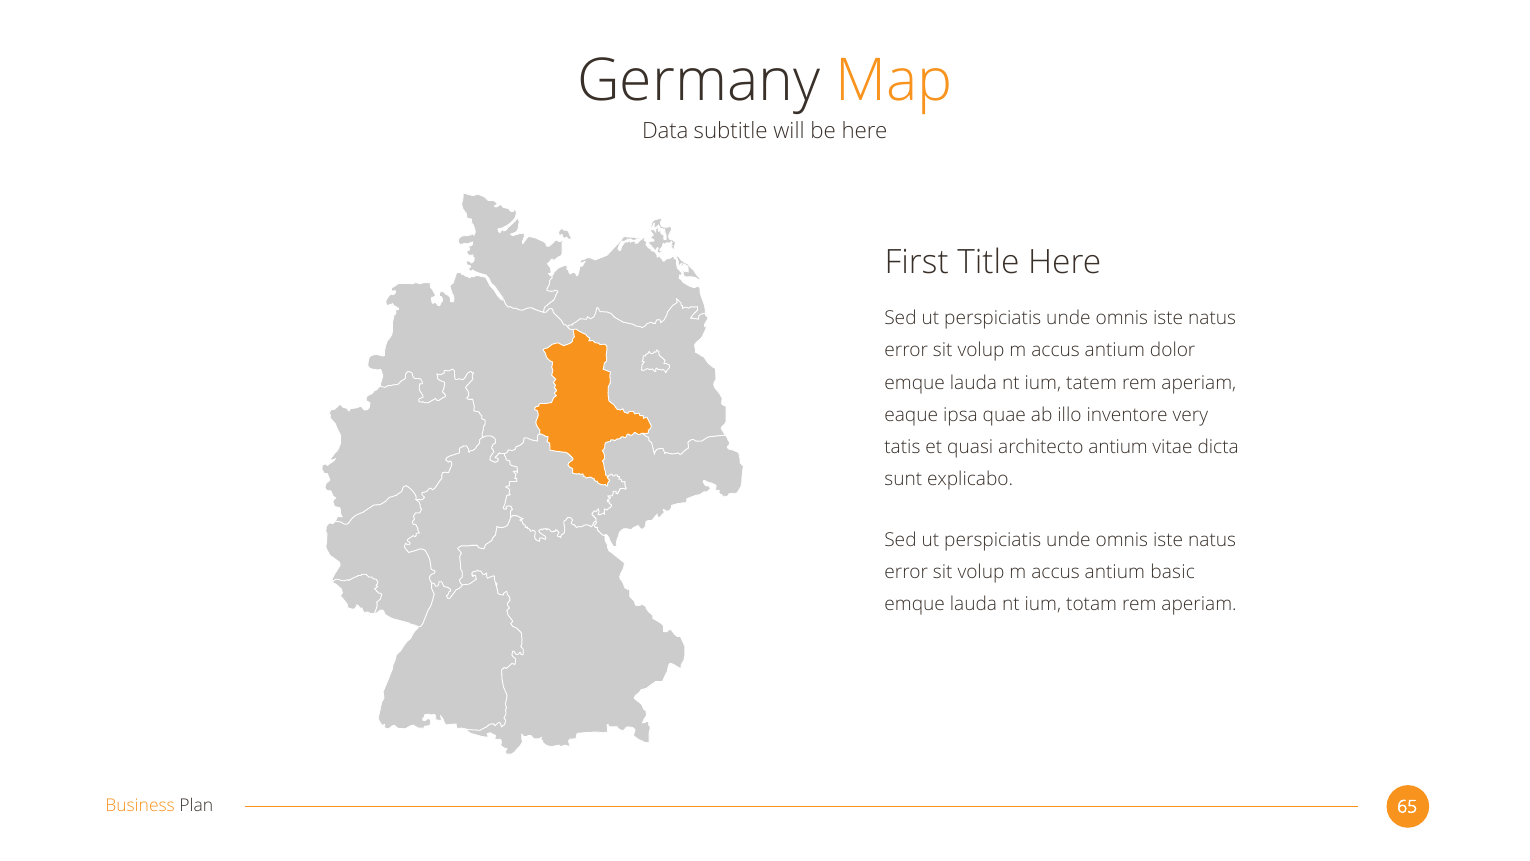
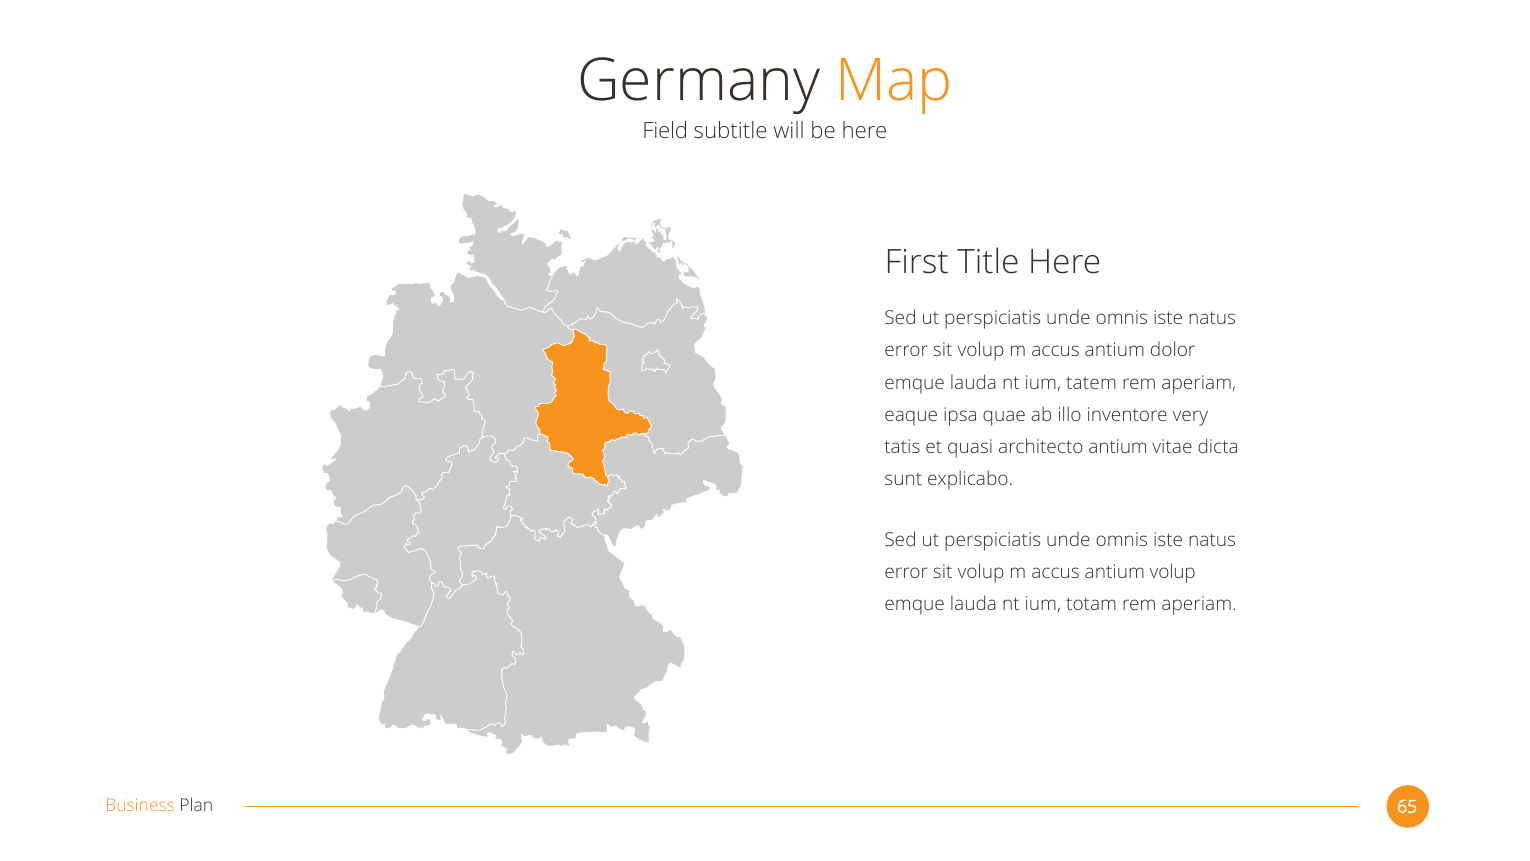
Data: Data -> Field
antium basic: basic -> volup
